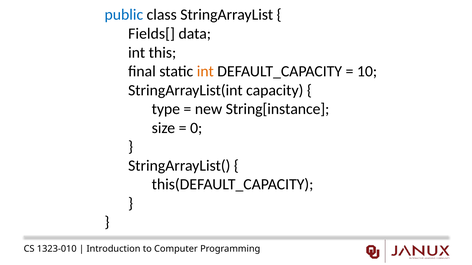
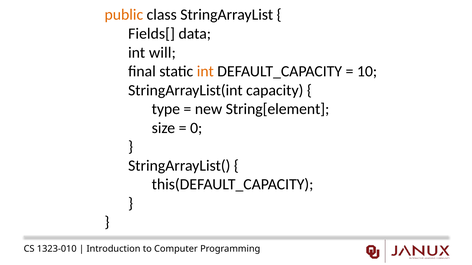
public colour: blue -> orange
this: this -> will
String[instance: String[instance -> String[element
